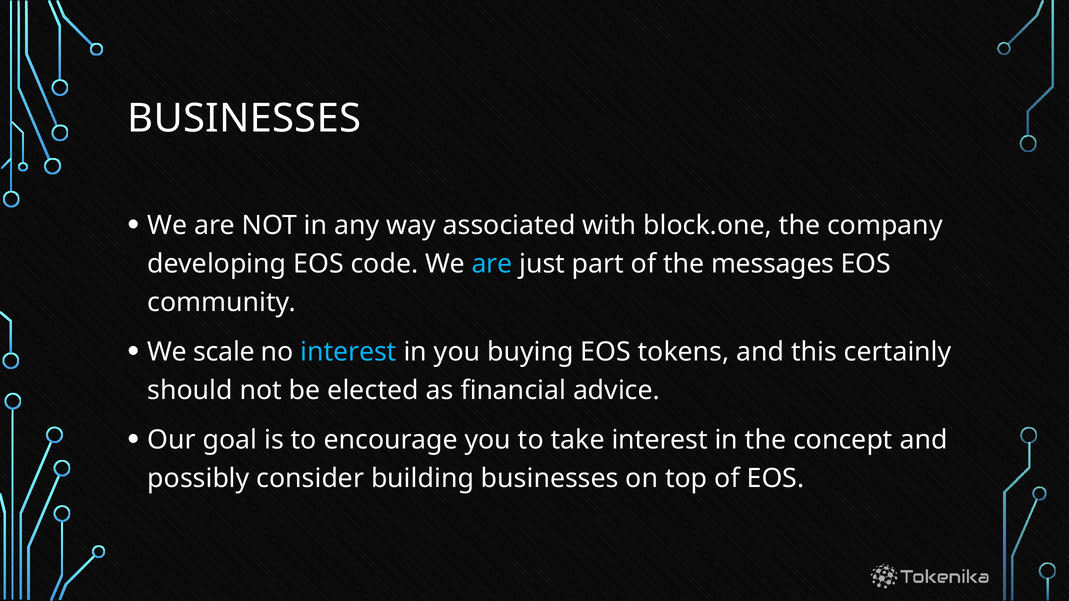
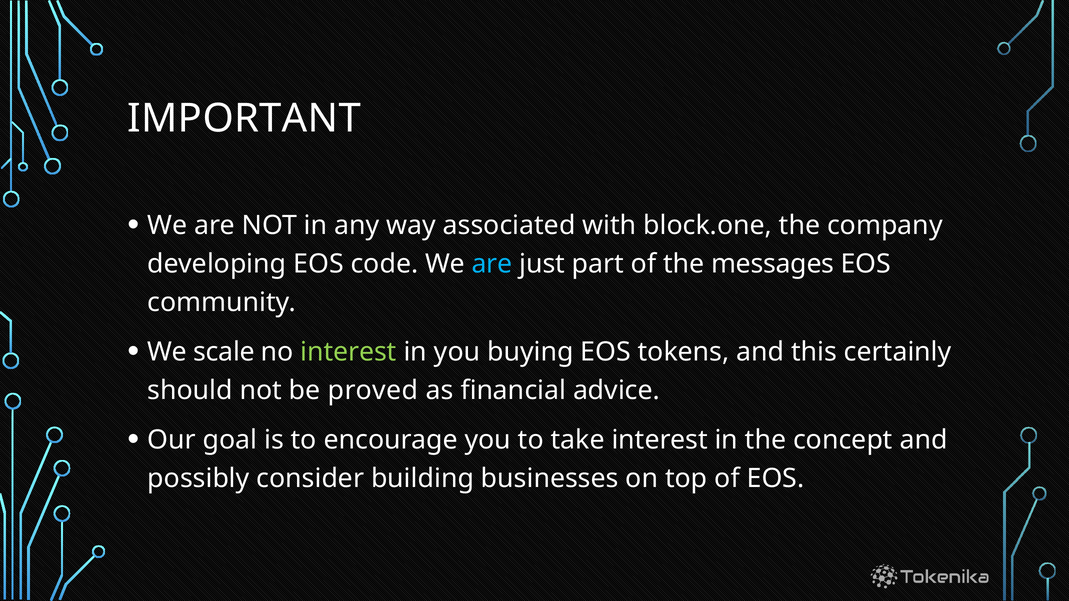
BUSINESSES at (244, 119): BUSINESSES -> IMPORTANT
interest at (349, 352) colour: light blue -> light green
elected: elected -> proved
